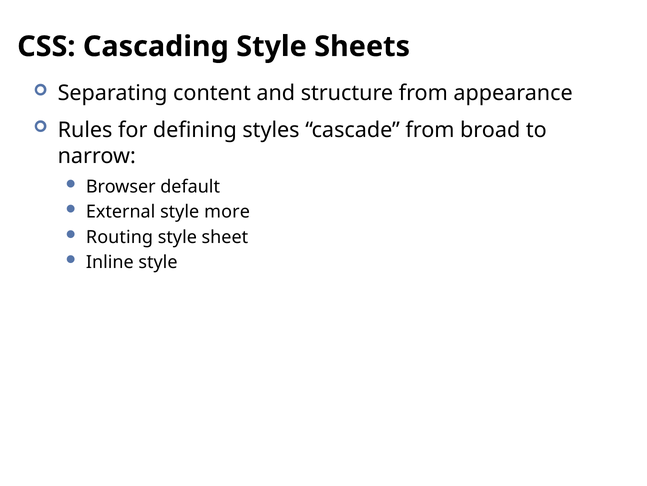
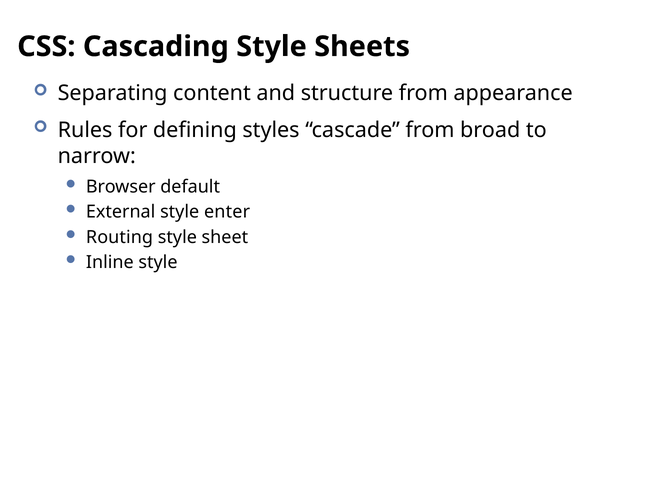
more: more -> enter
